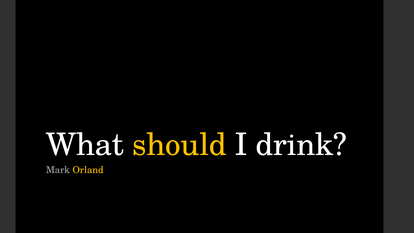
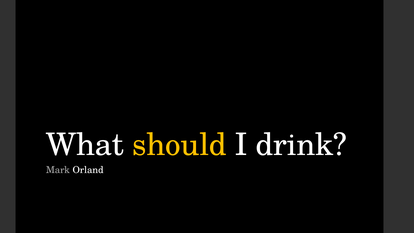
Orland colour: yellow -> white
